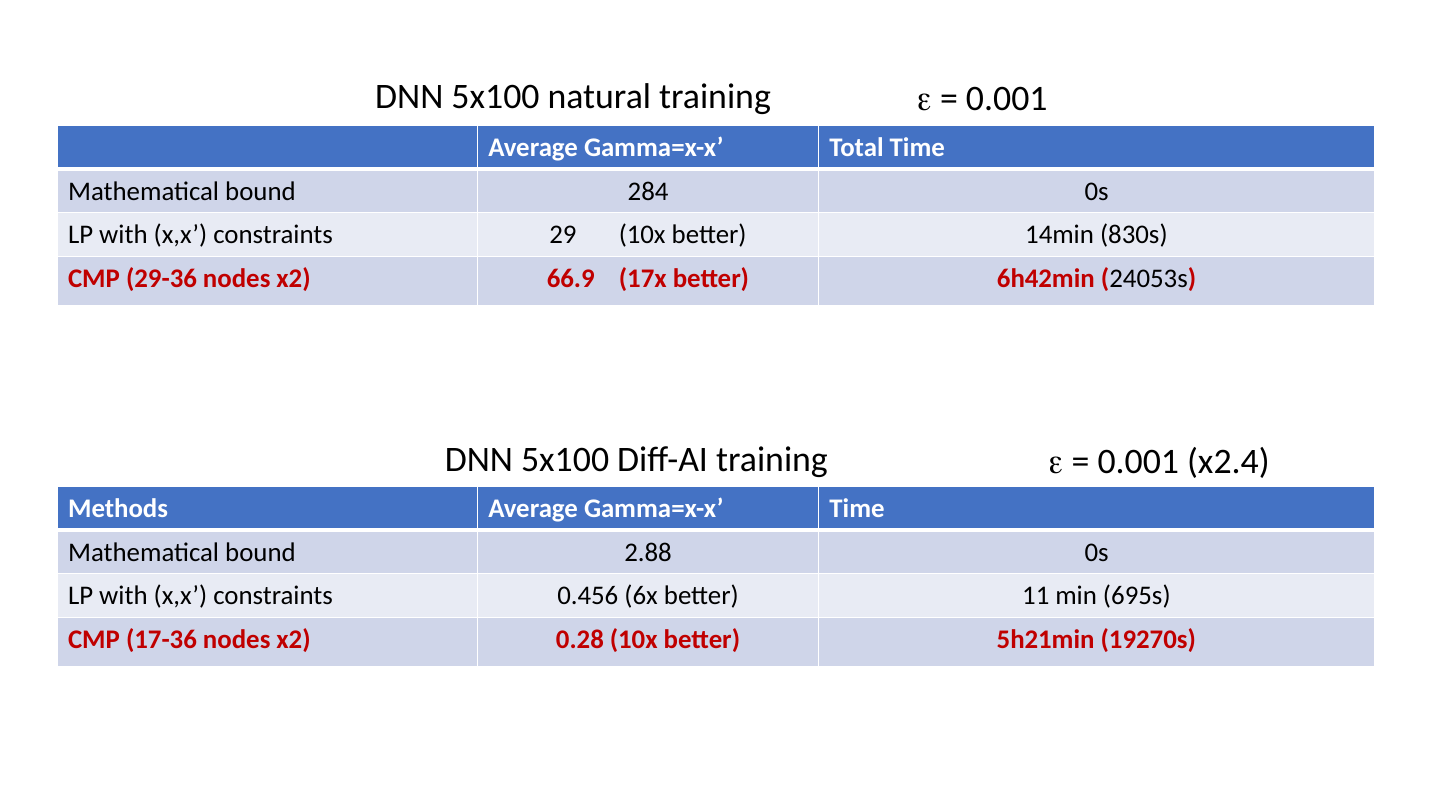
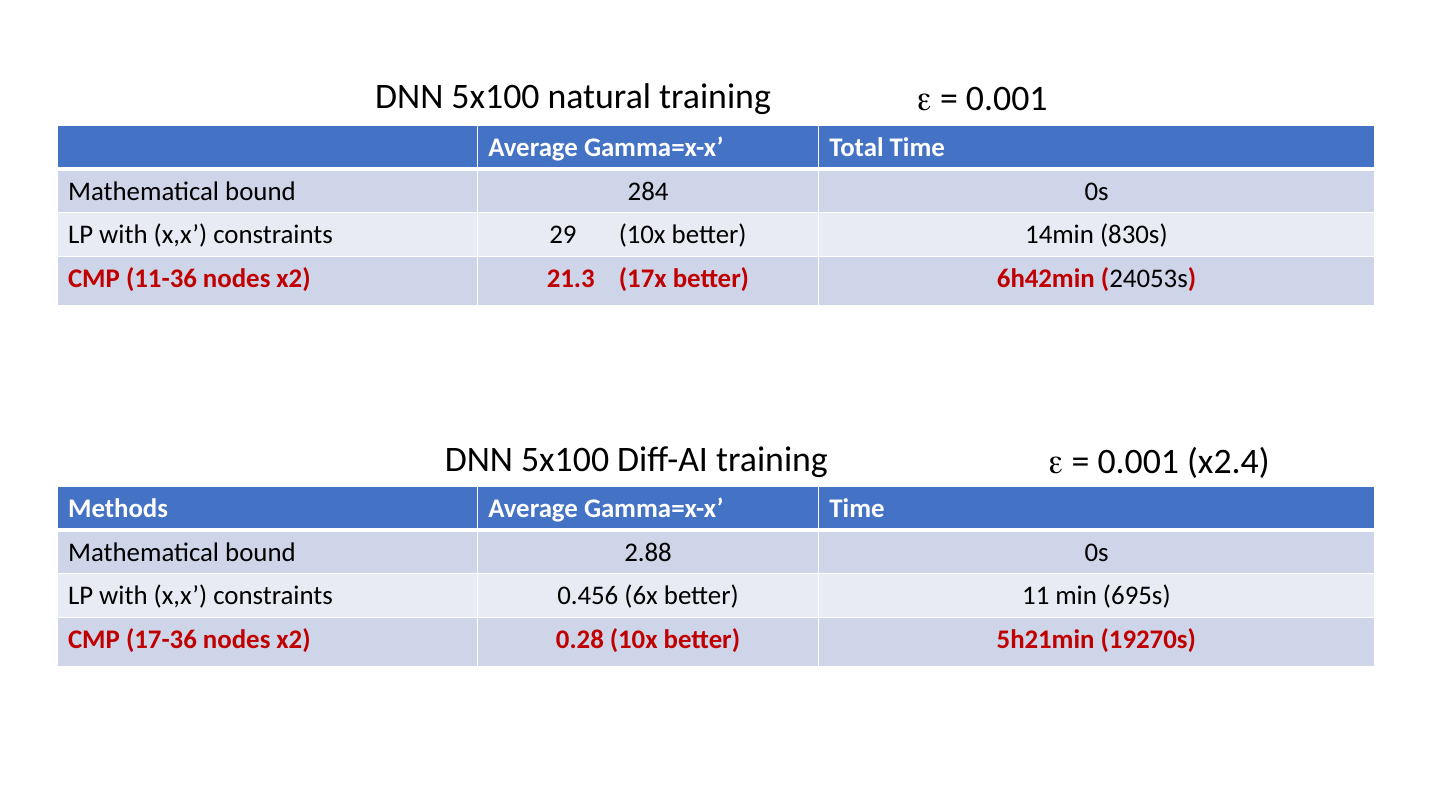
29-36: 29-36 -> 11-36
66.9: 66.9 -> 21.3
